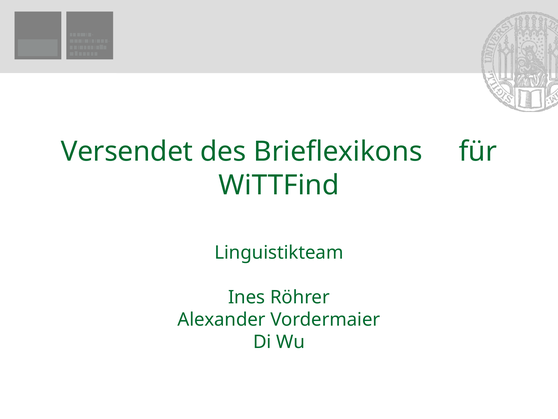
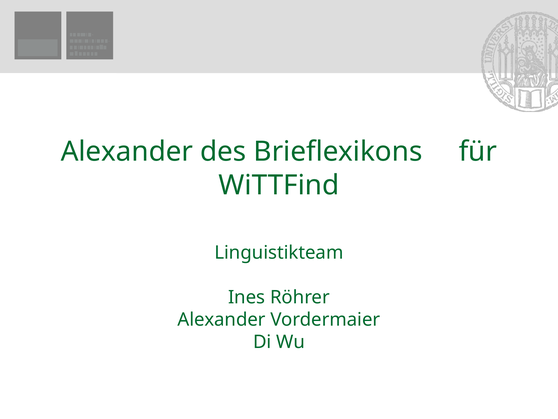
Versendet at (127, 151): Versendet -> Alexander
